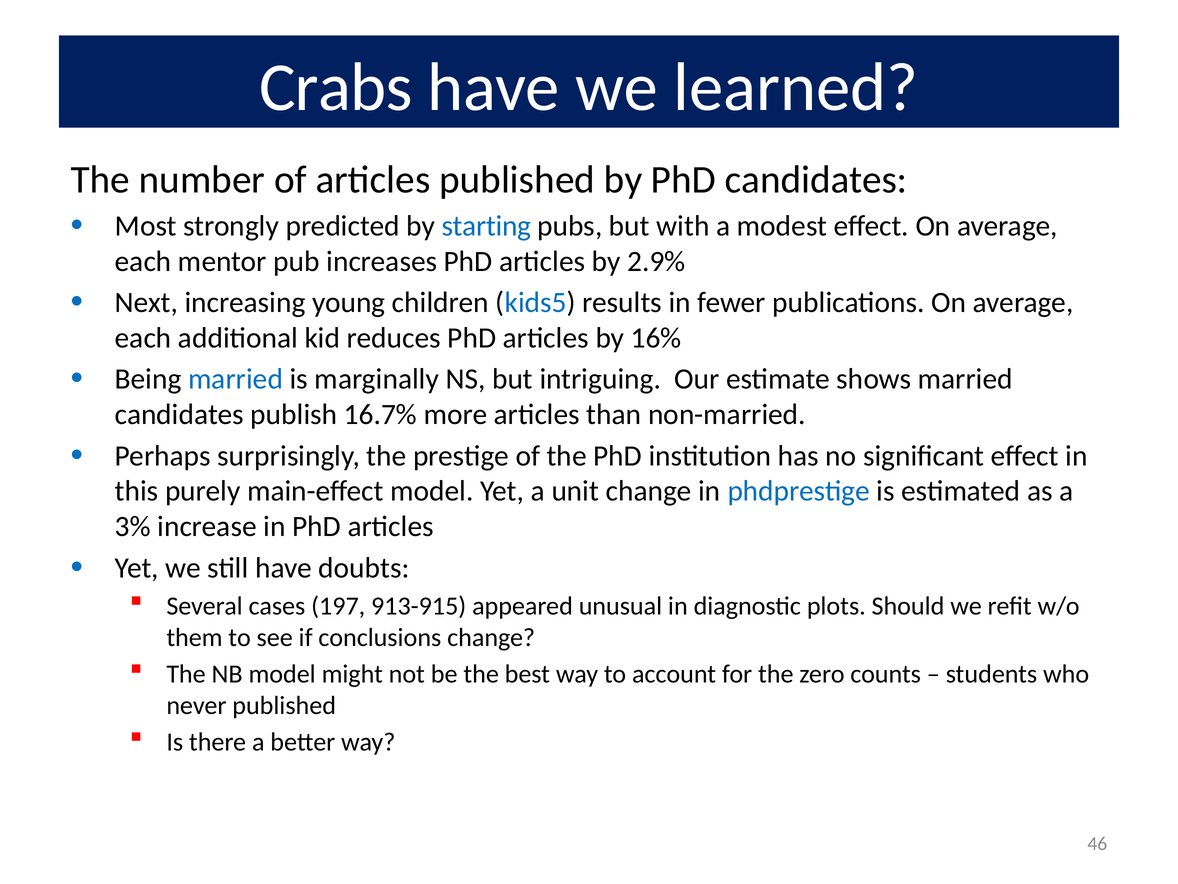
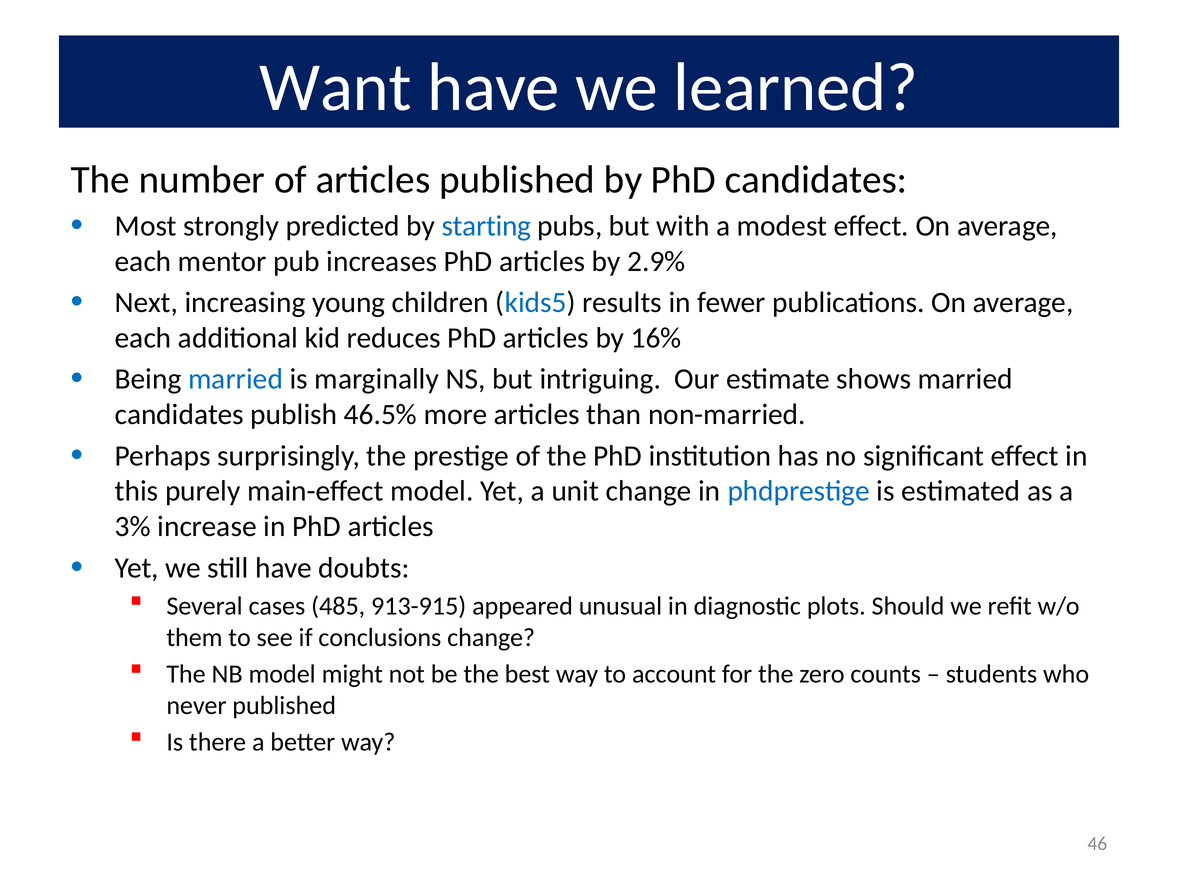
Crabs: Crabs -> Want
16.7%: 16.7% -> 46.5%
197: 197 -> 485
